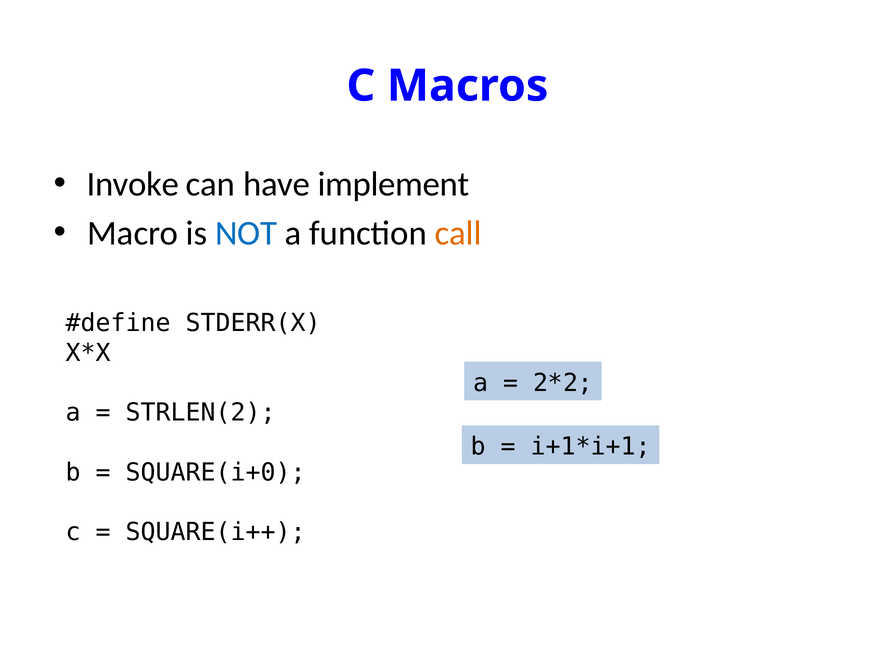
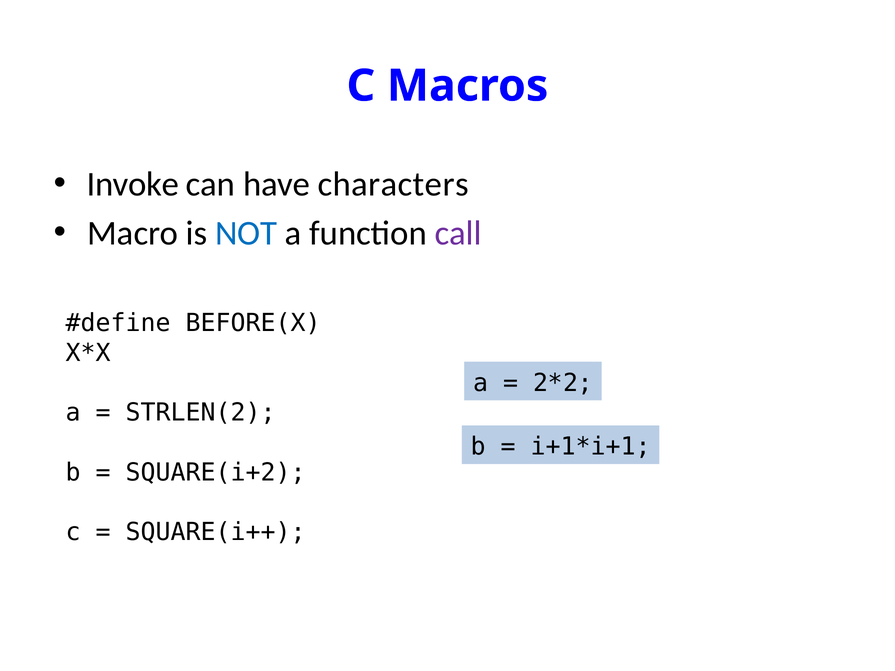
implement: implement -> characters
call colour: orange -> purple
STDERR(X: STDERR(X -> BEFORE(X
SQUARE(i+0: SQUARE(i+0 -> SQUARE(i+2
